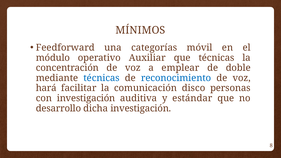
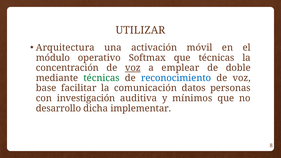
MÍNIMOS: MÍNIMOS -> UTILIZAR
Feedforward: Feedforward -> Arquitectura
categorías: categorías -> activación
Auxiliar: Auxiliar -> Softmax
voz at (133, 68) underline: none -> present
técnicas at (102, 78) colour: blue -> green
hará: hará -> base
disco: disco -> datos
estándar: estándar -> mínimos
dicha investigación: investigación -> implementar
